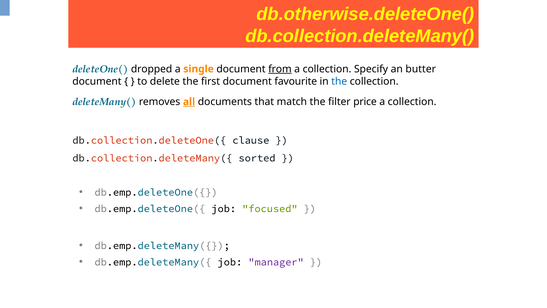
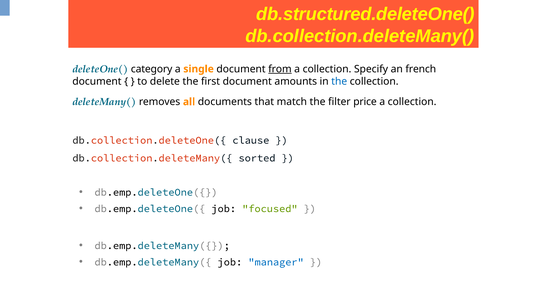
db.otherwise.deleteOne(: db.otherwise.deleteOne( -> db.structured.deleteOne(
dropped: dropped -> category
butter: butter -> french
favourite: favourite -> amounts
all underline: present -> none
manager colour: purple -> blue
